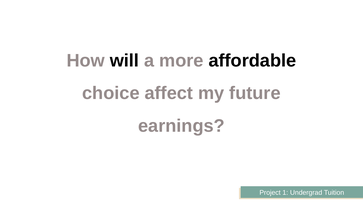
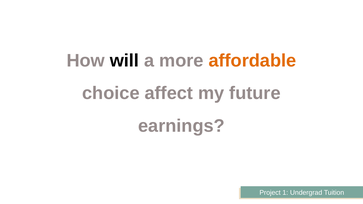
affordable colour: black -> orange
